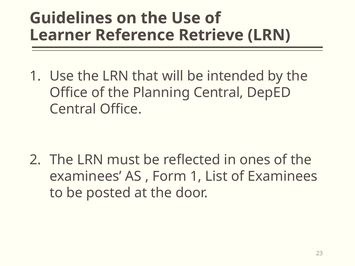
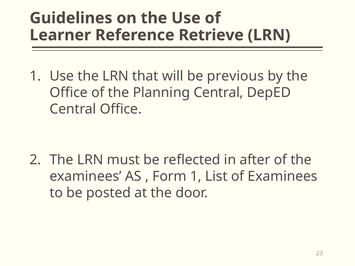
intended: intended -> previous
ones: ones -> after
